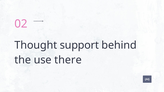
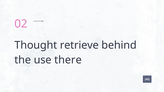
support: support -> retrieve
